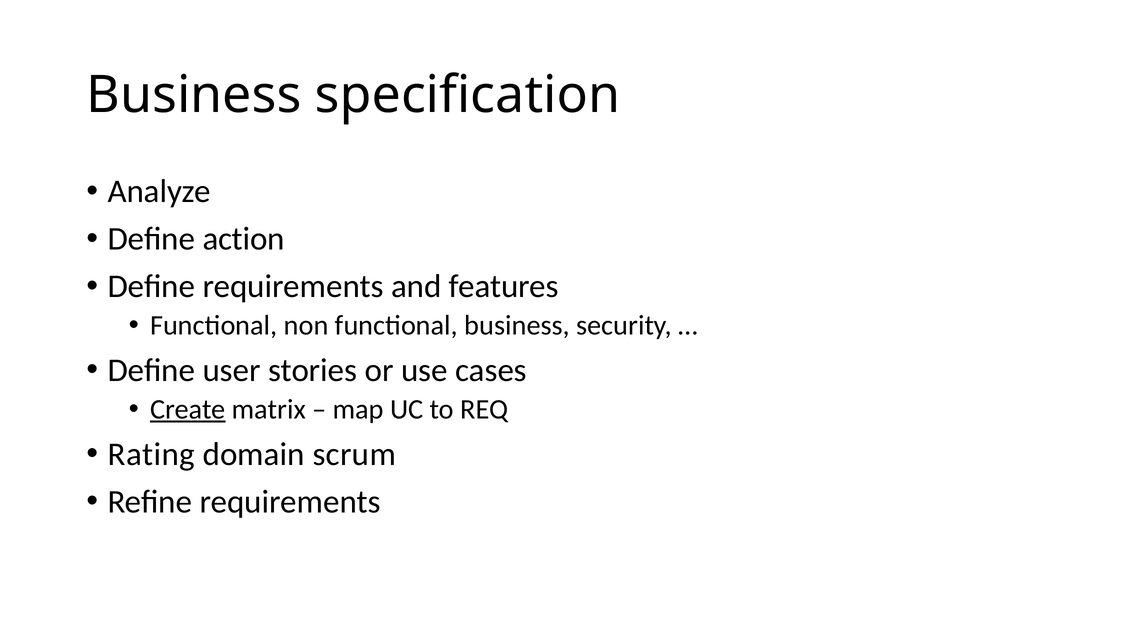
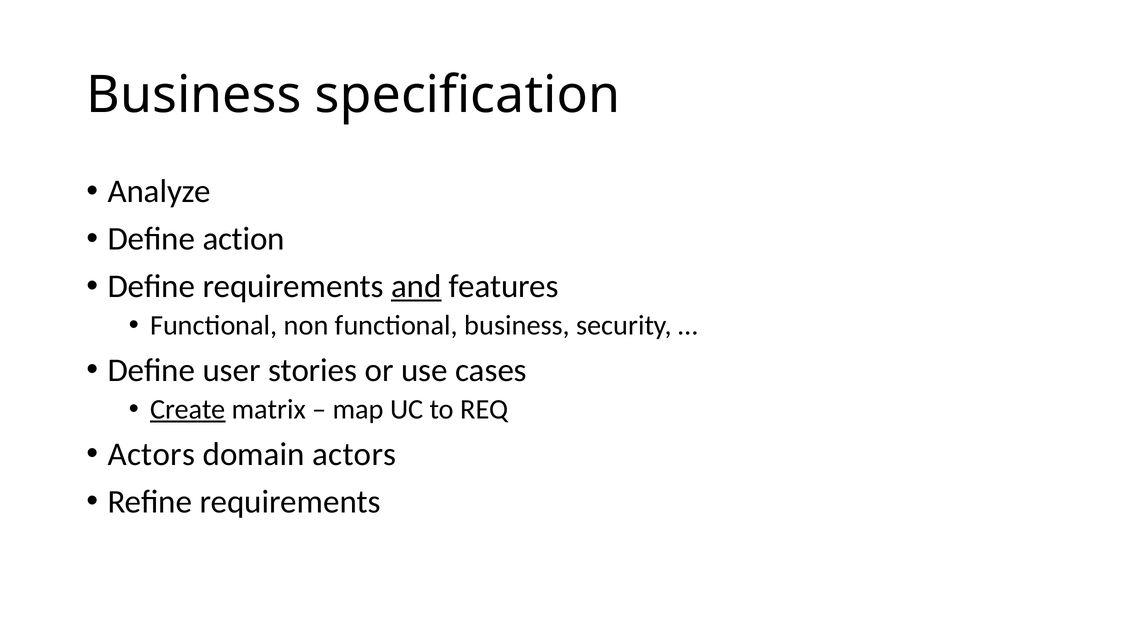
and underline: none -> present
Rating at (151, 455): Rating -> Actors
domain scrum: scrum -> actors
